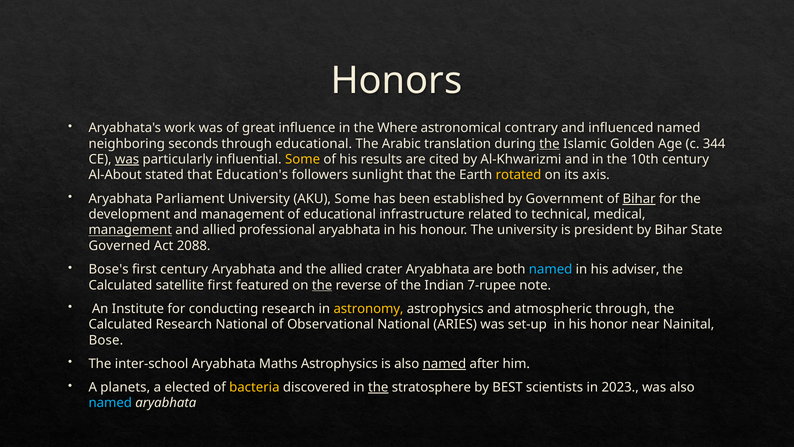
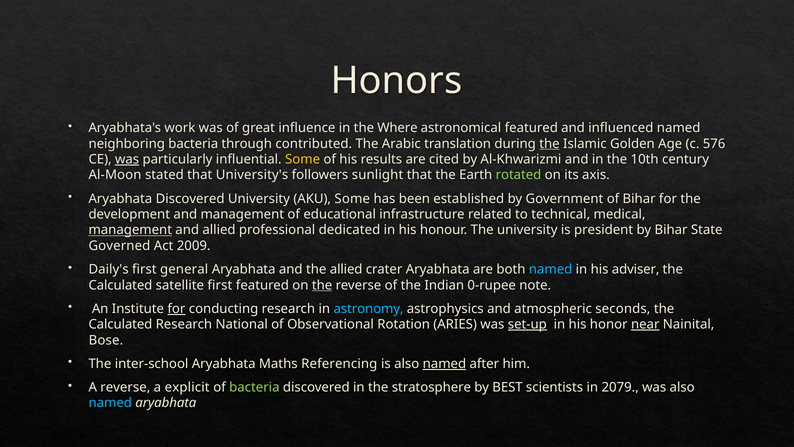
astronomical contrary: contrary -> featured
neighboring seconds: seconds -> bacteria
through educational: educational -> contributed
344: 344 -> 576
Al-About: Al-About -> Al-Moon
Education's: Education's -> University's
rotated colour: yellow -> light green
Aryabhata Parliament: Parliament -> Discovered
Bihar at (639, 199) underline: present -> none
professional aryabhata: aryabhata -> dedicated
2088: 2088 -> 2009
Bose's: Bose's -> Daily's
first century: century -> general
7-rupee: 7-rupee -> 0-rupee
for at (176, 308) underline: none -> present
astronomy colour: yellow -> light blue
atmospheric through: through -> seconds
Observational National: National -> Rotation
set-up underline: none -> present
near underline: none -> present
Maths Astrophysics: Astrophysics -> Referencing
A planets: planets -> reverse
elected: elected -> explicit
bacteria at (254, 387) colour: yellow -> light green
the at (378, 387) underline: present -> none
2023: 2023 -> 2079
